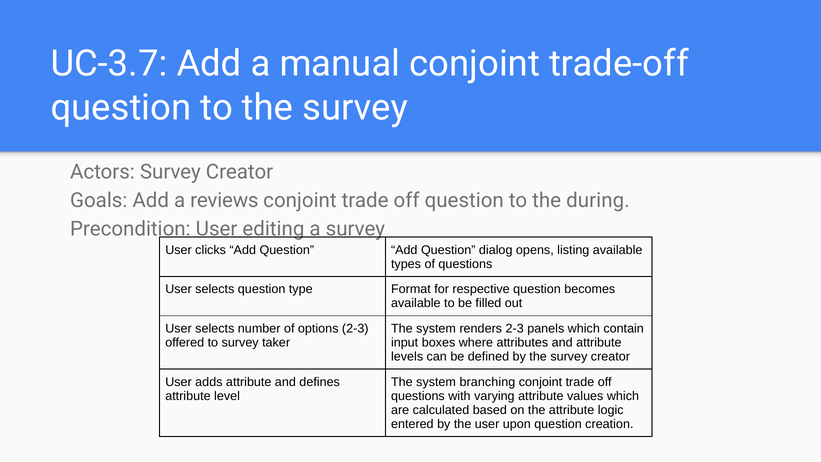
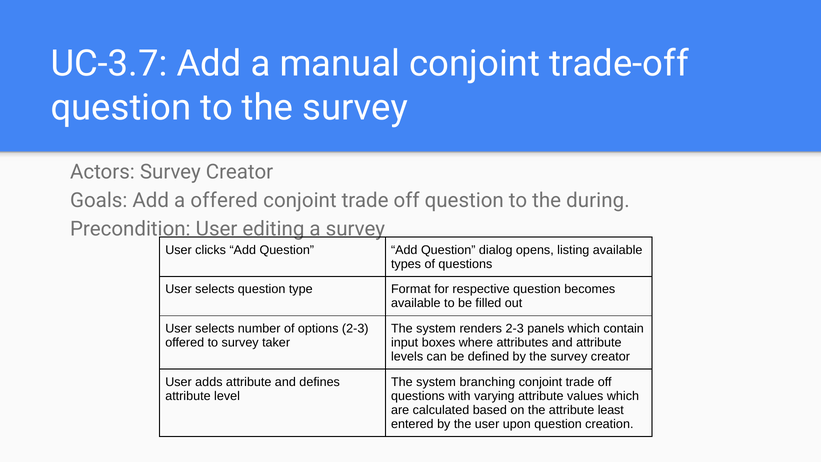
a reviews: reviews -> offered
logic: logic -> least
